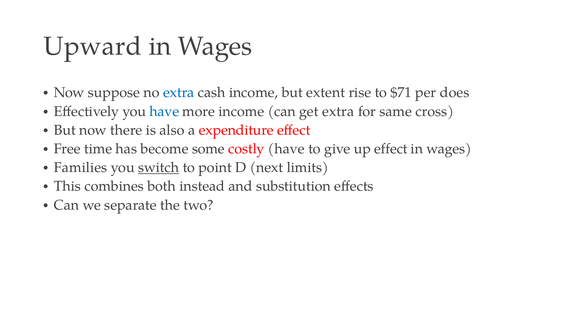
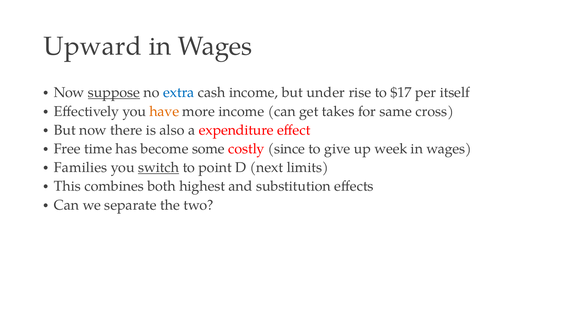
suppose underline: none -> present
extent: extent -> under
$71: $71 -> $17
does: does -> itself
have at (164, 111) colour: blue -> orange
get extra: extra -> takes
costly have: have -> since
up effect: effect -> week
instead: instead -> highest
